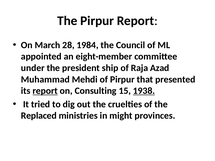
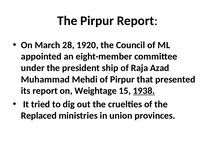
1984: 1984 -> 1920
report at (45, 91) underline: present -> none
Consulting: Consulting -> Weightage
might: might -> union
